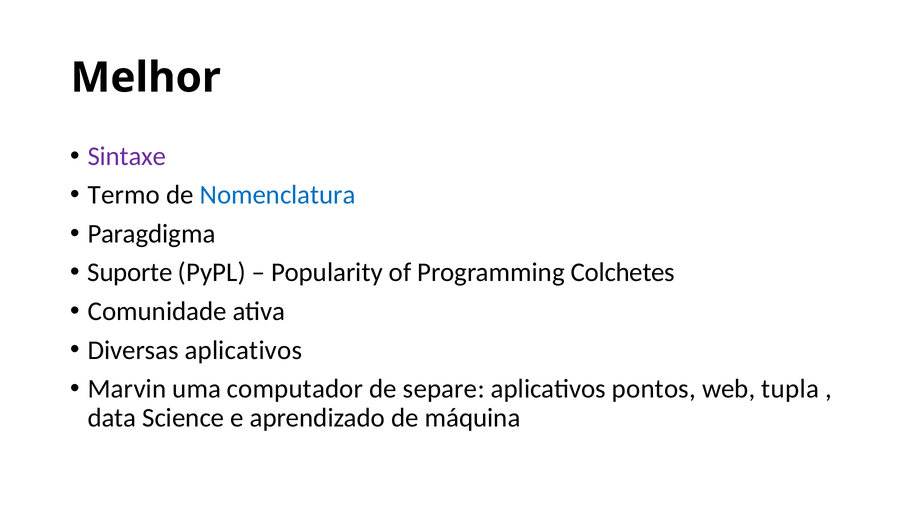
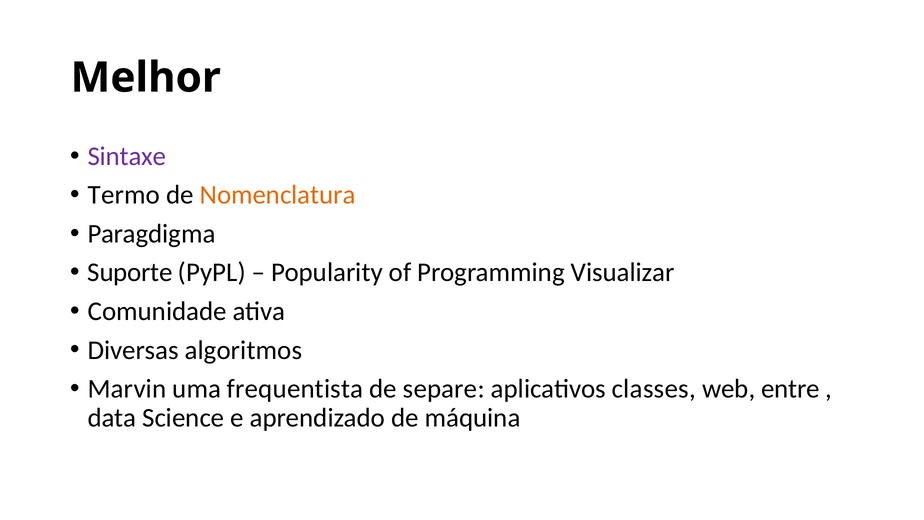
Nomenclatura colour: blue -> orange
Colchetes: Colchetes -> Visualizar
Diversas aplicativos: aplicativos -> algoritmos
computador: computador -> frequentista
pontos: pontos -> classes
tupla: tupla -> entre
